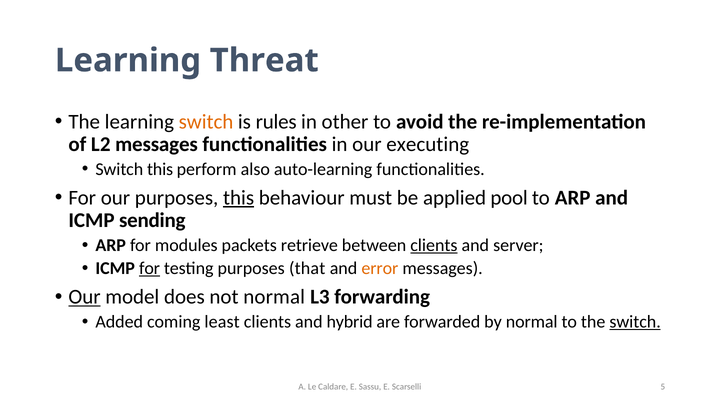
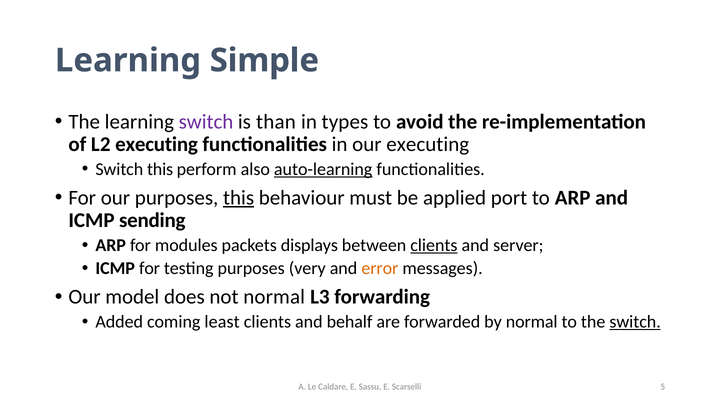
Threat: Threat -> Simple
switch at (206, 122) colour: orange -> purple
rules: rules -> than
other: other -> types
L2 messages: messages -> executing
auto-learning underline: none -> present
pool: pool -> port
retrieve: retrieve -> displays
for at (150, 268) underline: present -> none
that: that -> very
Our at (84, 297) underline: present -> none
hybrid: hybrid -> behalf
